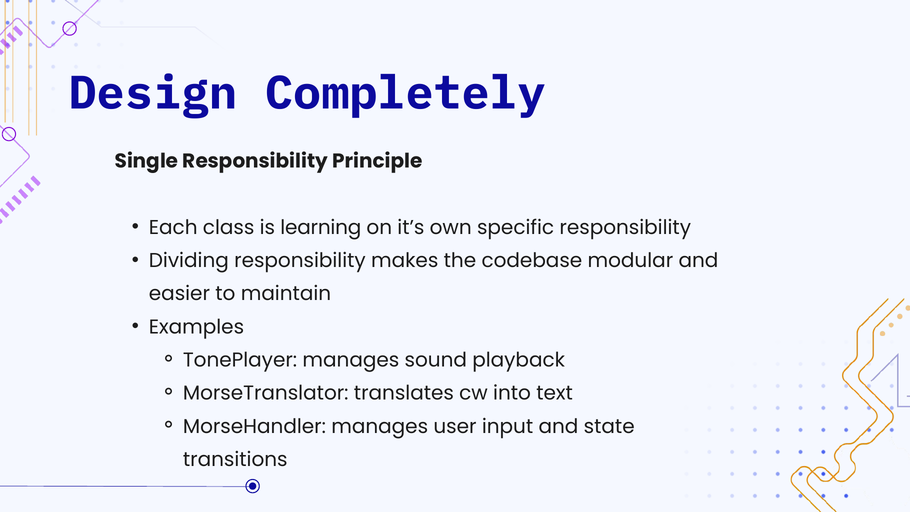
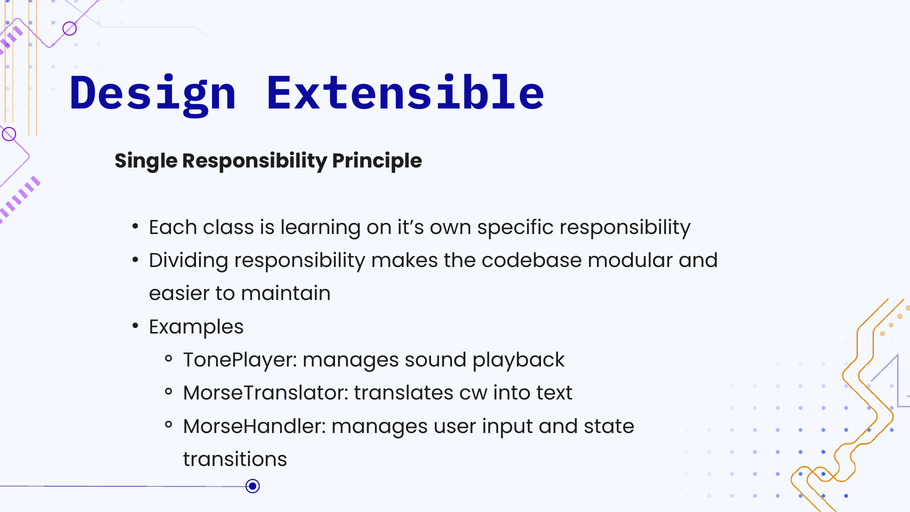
Completely: Completely -> Extensible
